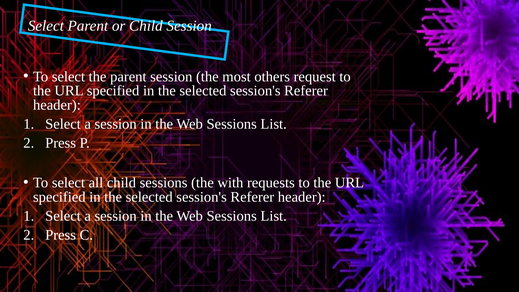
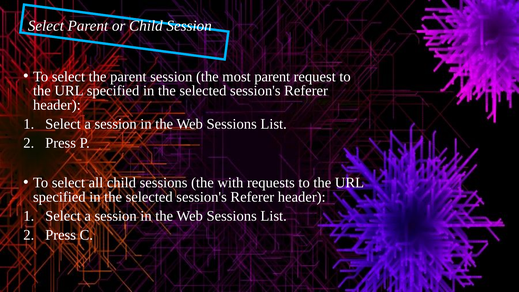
most others: others -> parent
